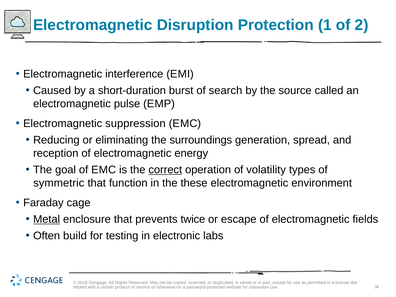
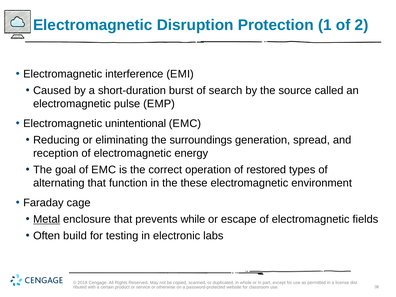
suppression: suppression -> unintentional
correct underline: present -> none
volatility: volatility -> restored
symmetric: symmetric -> alternating
twice: twice -> while
